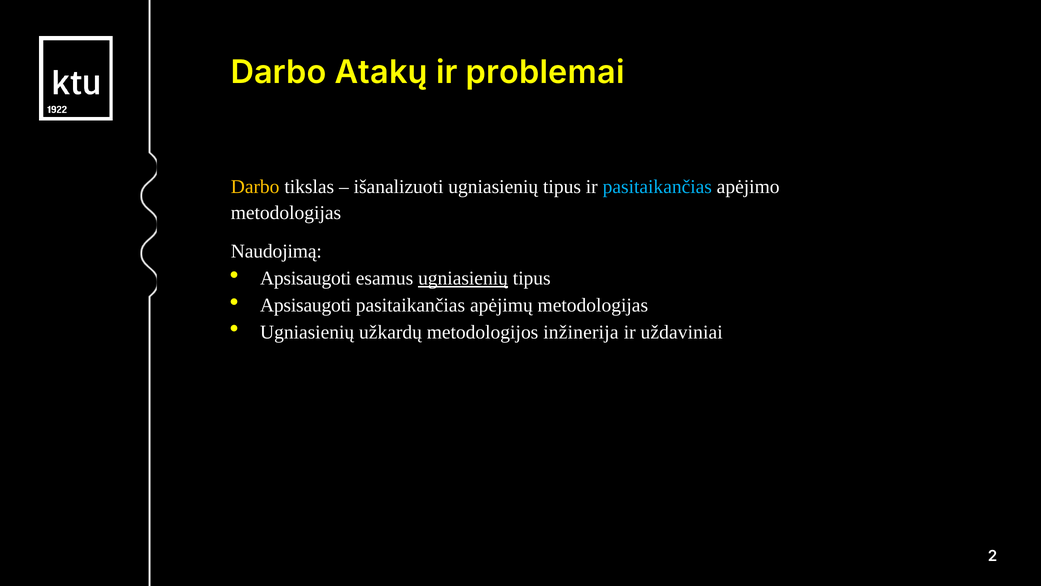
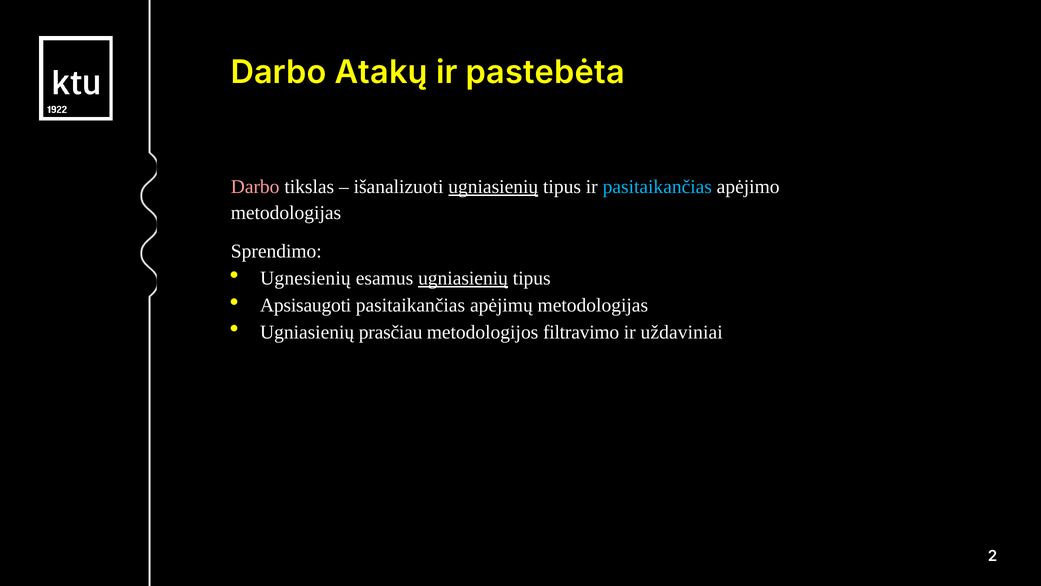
problemai: problemai -> pastebėta
Darbo at (255, 187) colour: yellow -> pink
ugniasienių at (493, 187) underline: none -> present
Naudojimą: Naudojimą -> Sprendimo
Apsisaugoti at (306, 278): Apsisaugoti -> Ugnesienių
užkardų: užkardų -> prasčiau
inžinerija: inžinerija -> filtravimo
